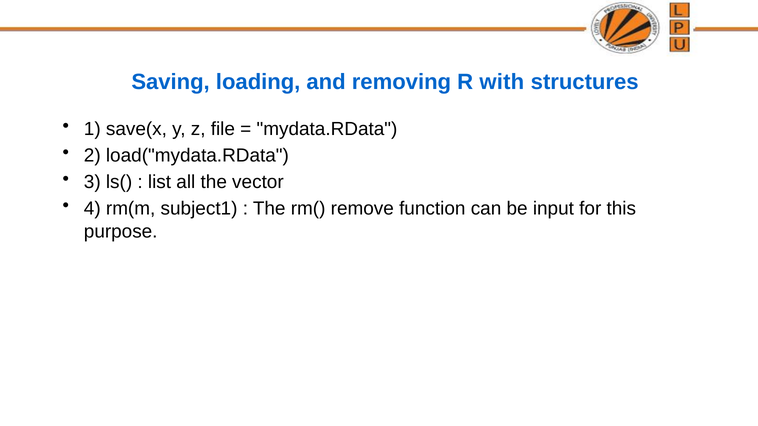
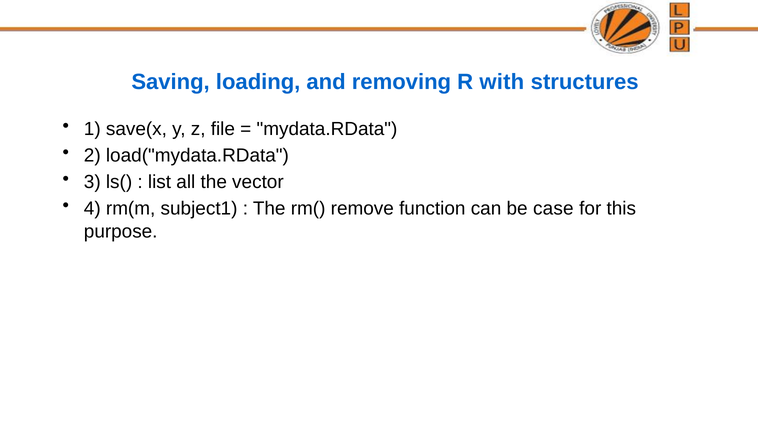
input: input -> case
